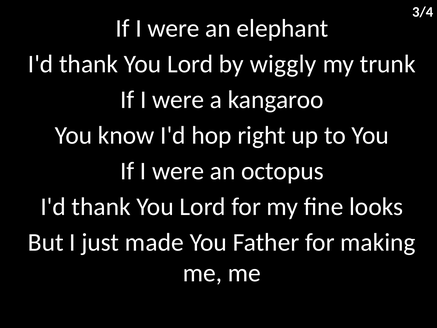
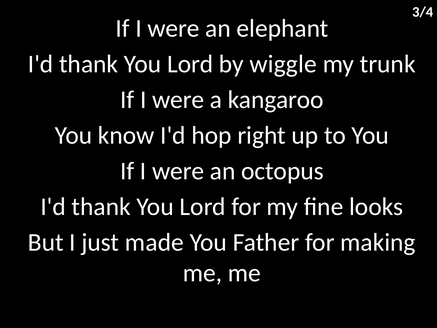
wiggly: wiggly -> wiggle
